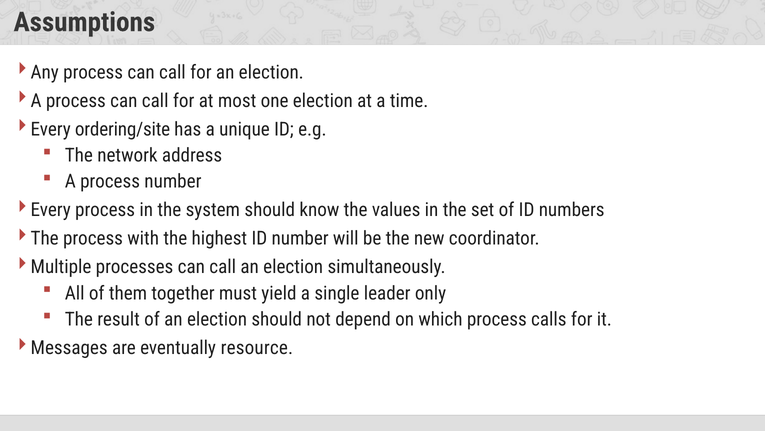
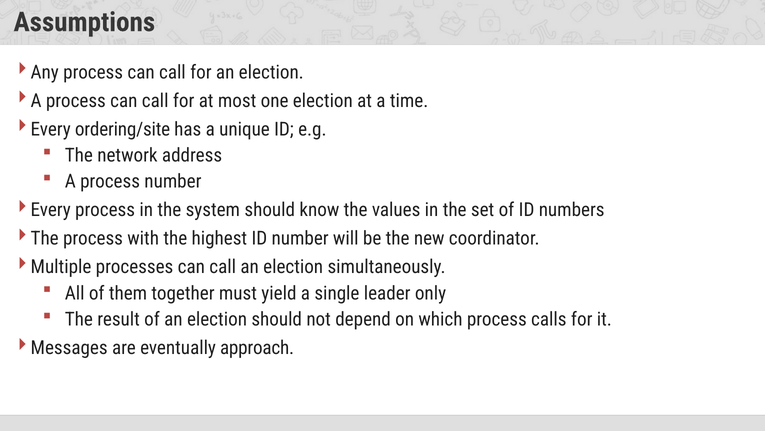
resource: resource -> approach
